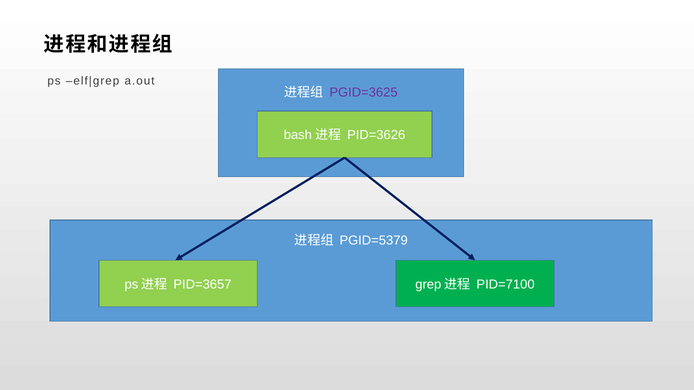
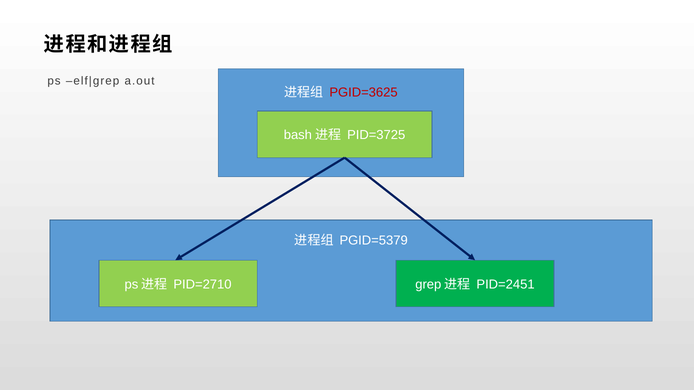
PGID=3625 colour: purple -> red
PID=3626: PID=3626 -> PID=3725
PID=3657: PID=3657 -> PID=2710
PID=7100: PID=7100 -> PID=2451
